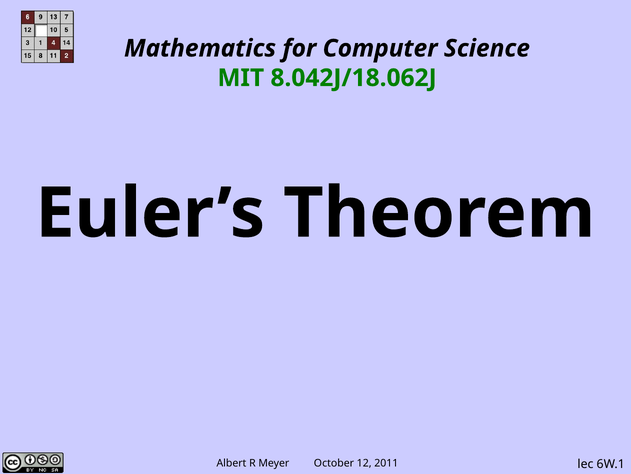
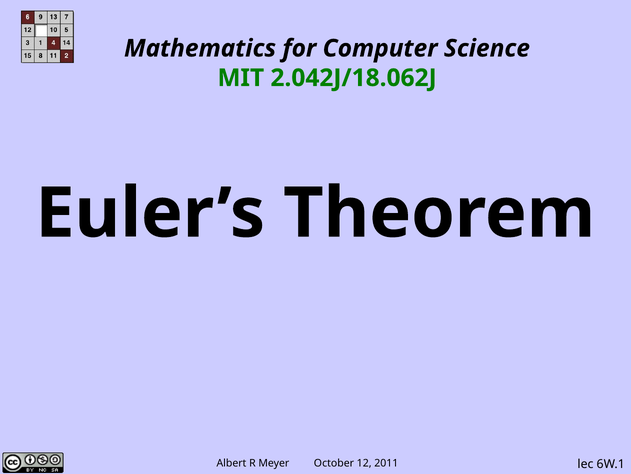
8.042J/18.062J: 8.042J/18.062J -> 2.042J/18.062J
